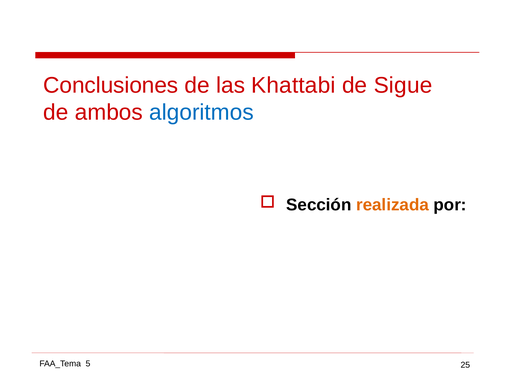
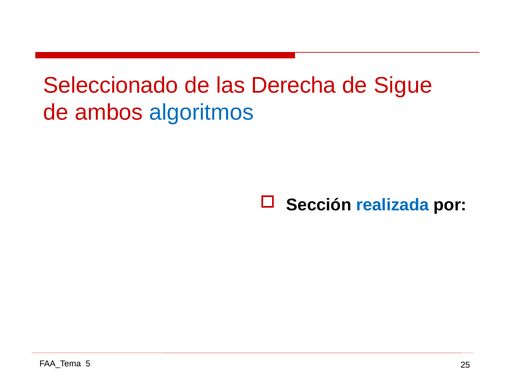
Conclusiones: Conclusiones -> Seleccionado
Khattabi: Khattabi -> Derecha
realizada colour: orange -> blue
